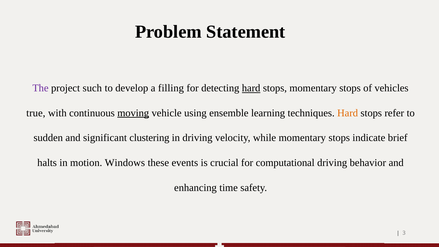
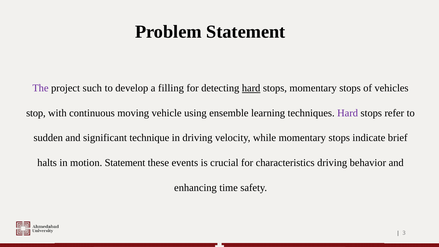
true: true -> stop
moving underline: present -> none
Hard at (348, 113) colour: orange -> purple
clustering: clustering -> technique
motion Windows: Windows -> Statement
computational: computational -> characteristics
